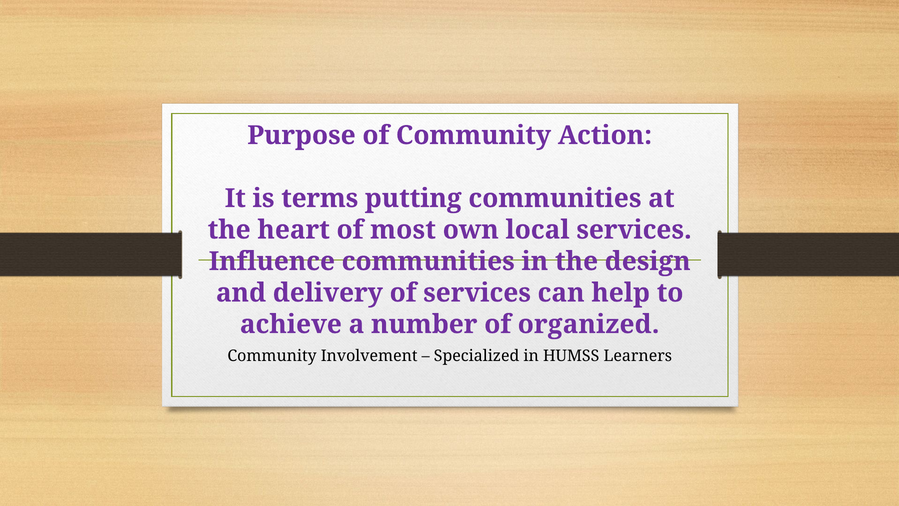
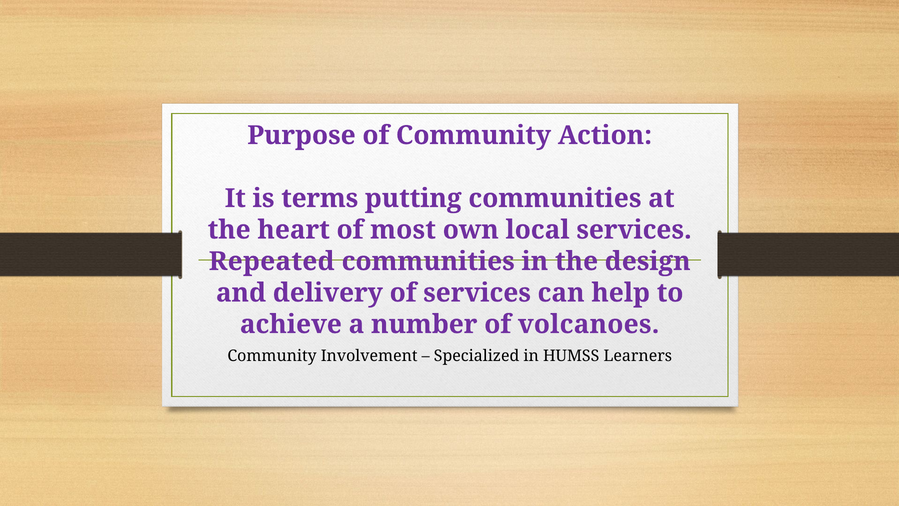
Influence: Influence -> Repeated
organized: organized -> volcanoes
